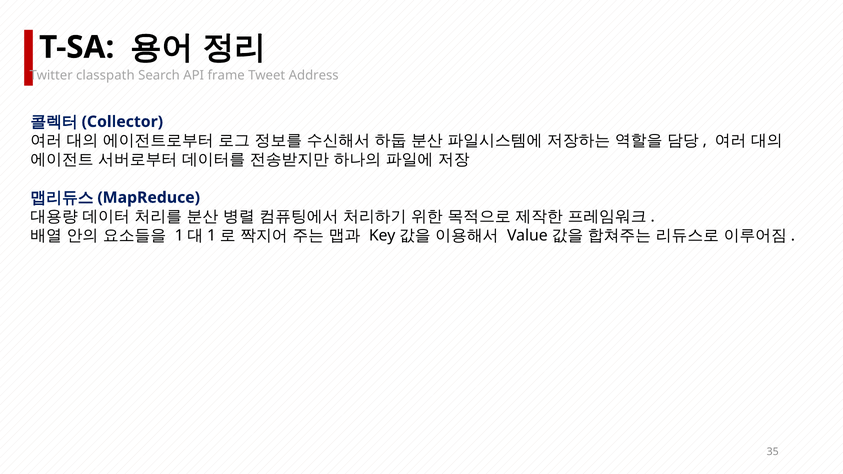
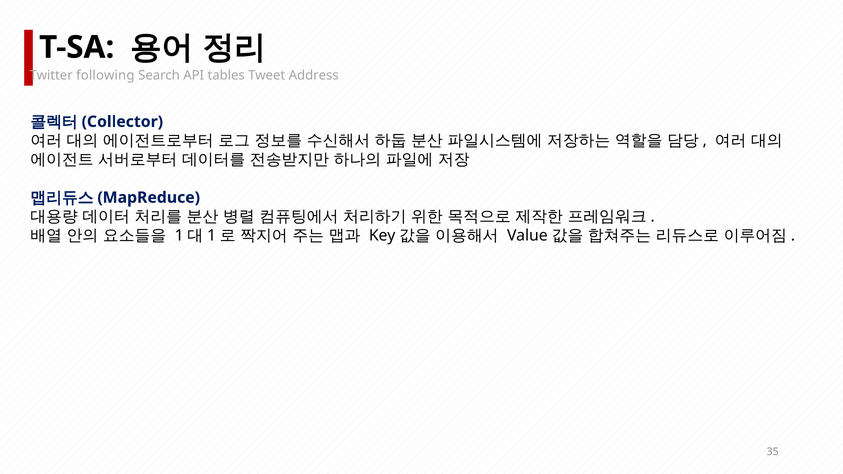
classpath: classpath -> following
frame: frame -> tables
